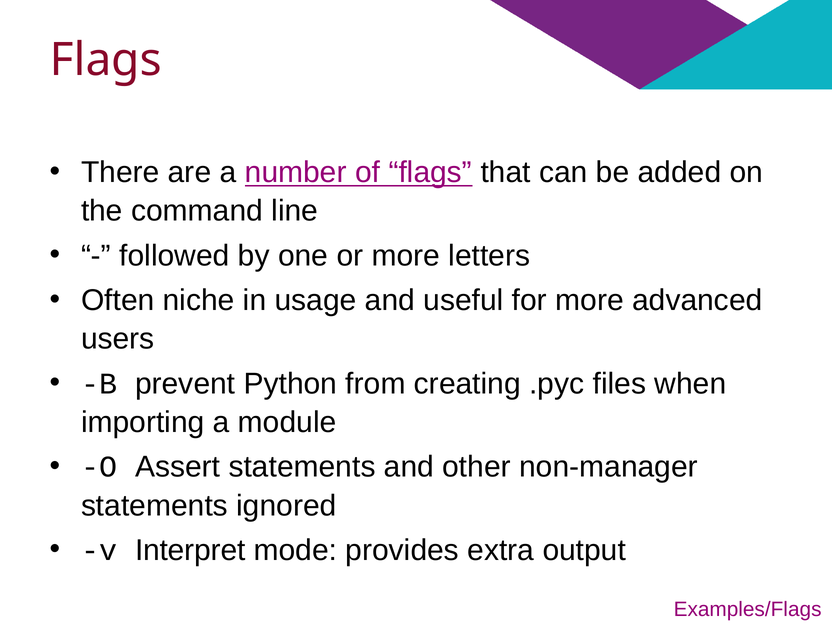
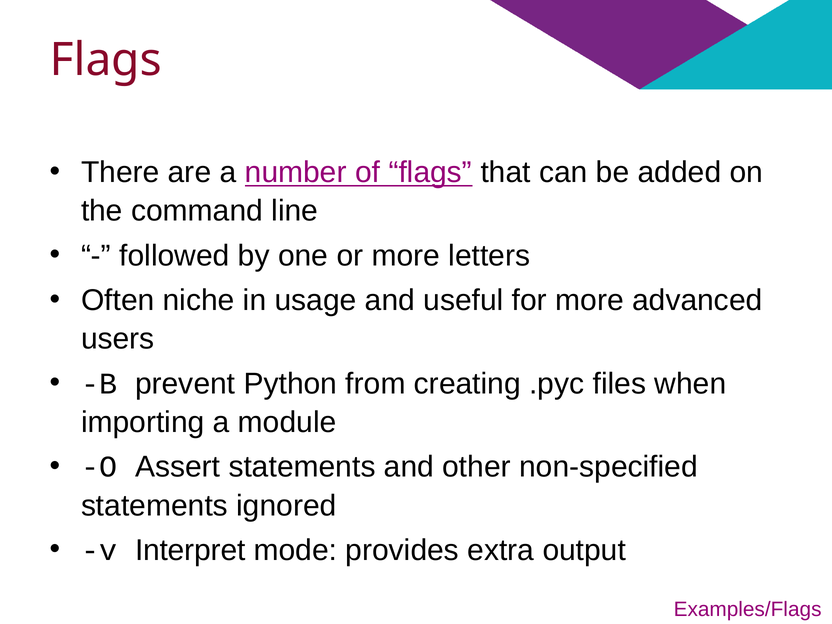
non-manager: non-manager -> non-specified
